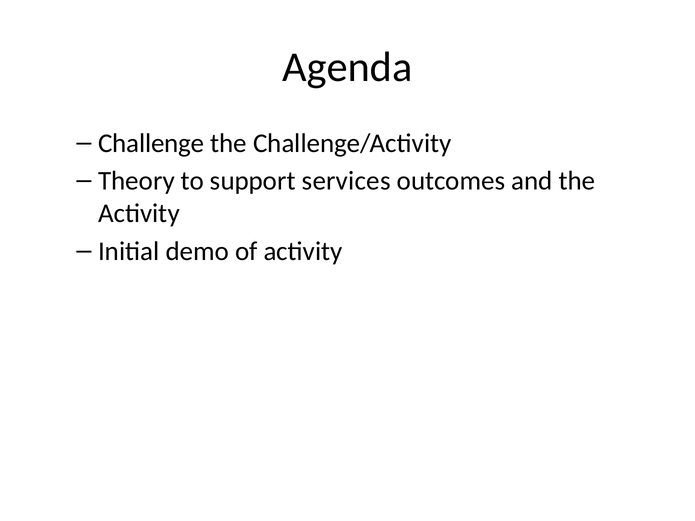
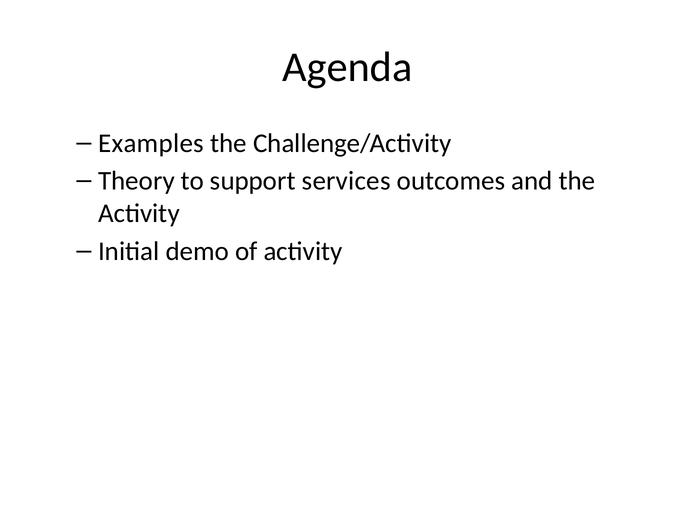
Challenge: Challenge -> Examples
